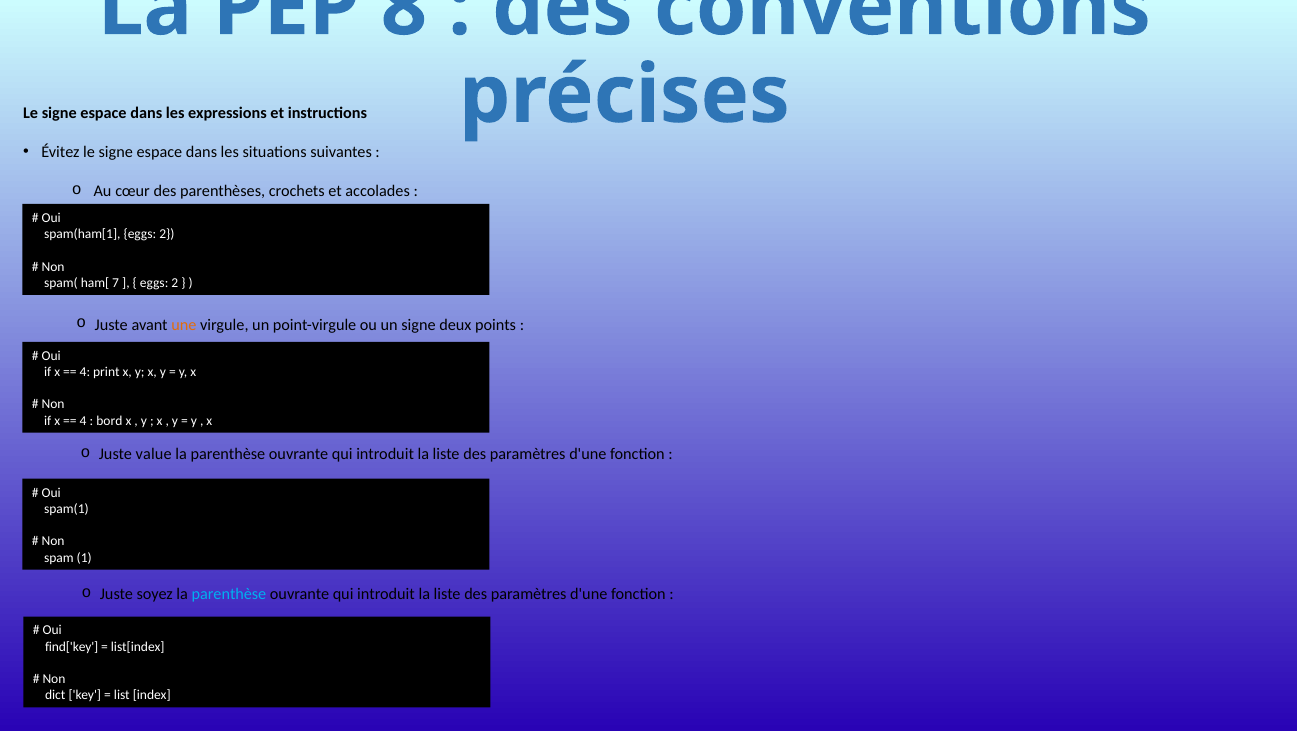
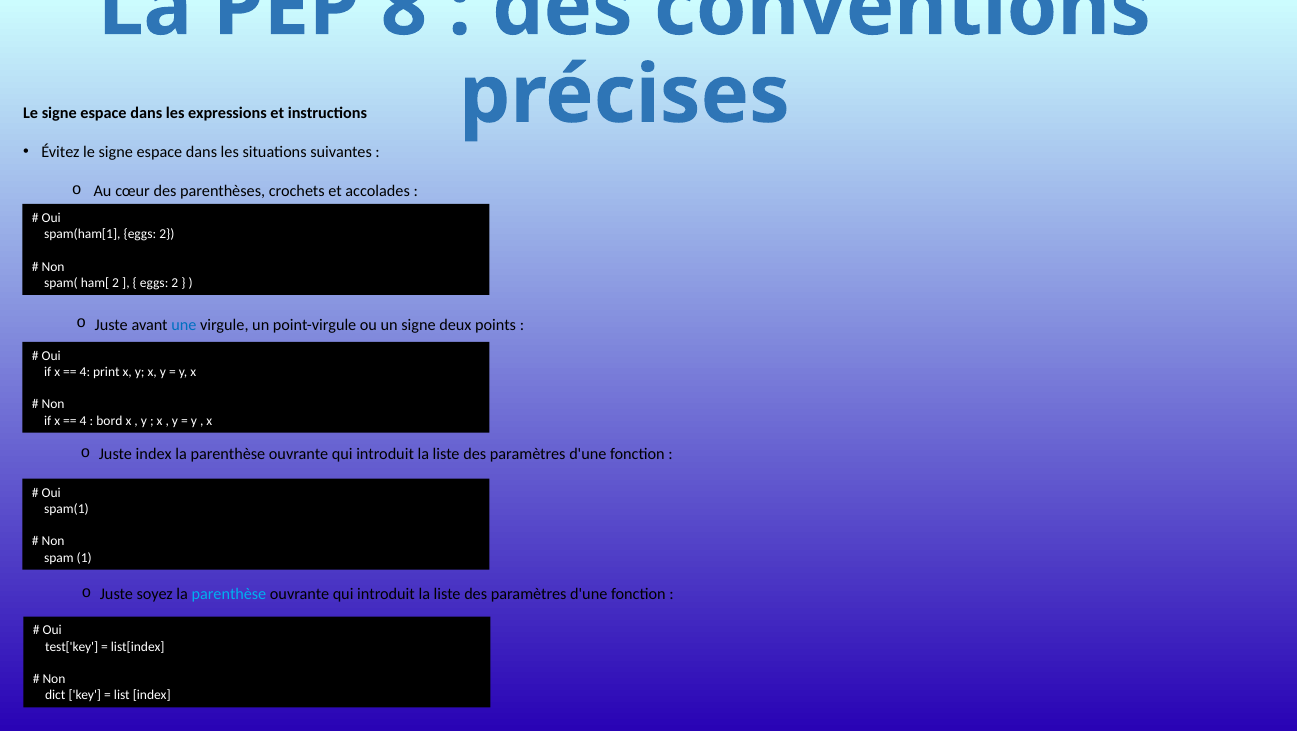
ham[ 7: 7 -> 2
une colour: orange -> blue
Juste value: value -> index
find['key: find['key -> test['key
